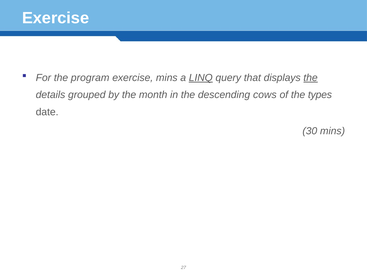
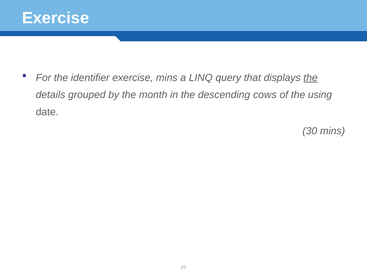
program: program -> identifier
LINQ underline: present -> none
types: types -> using
